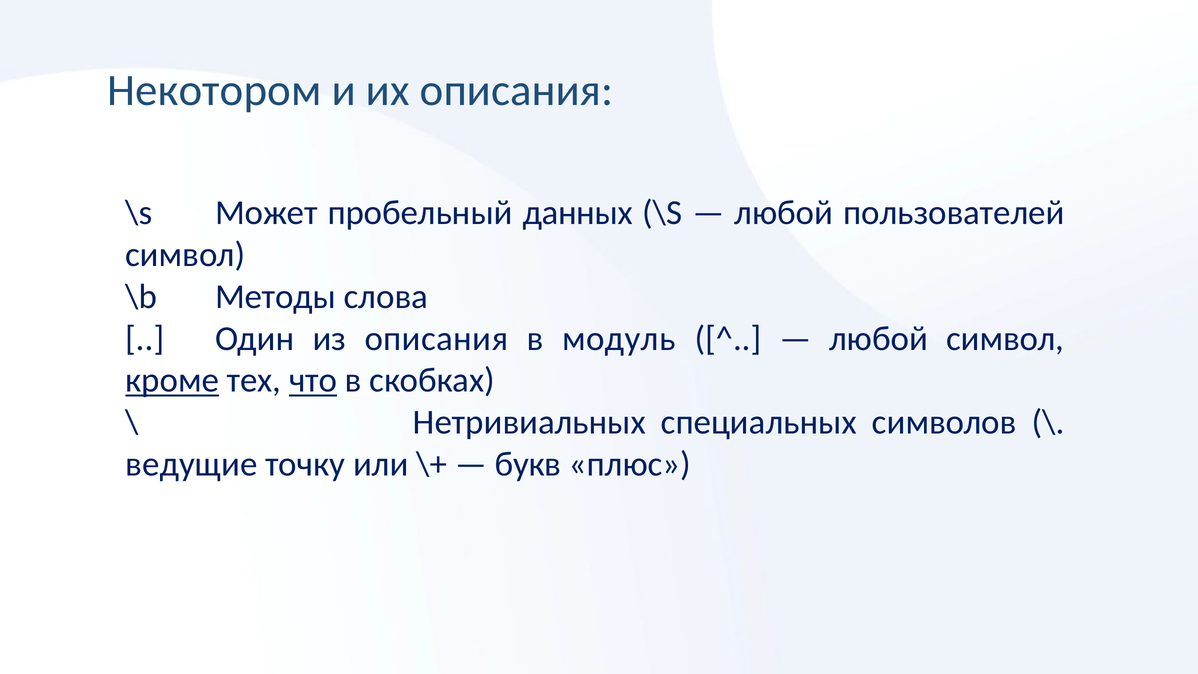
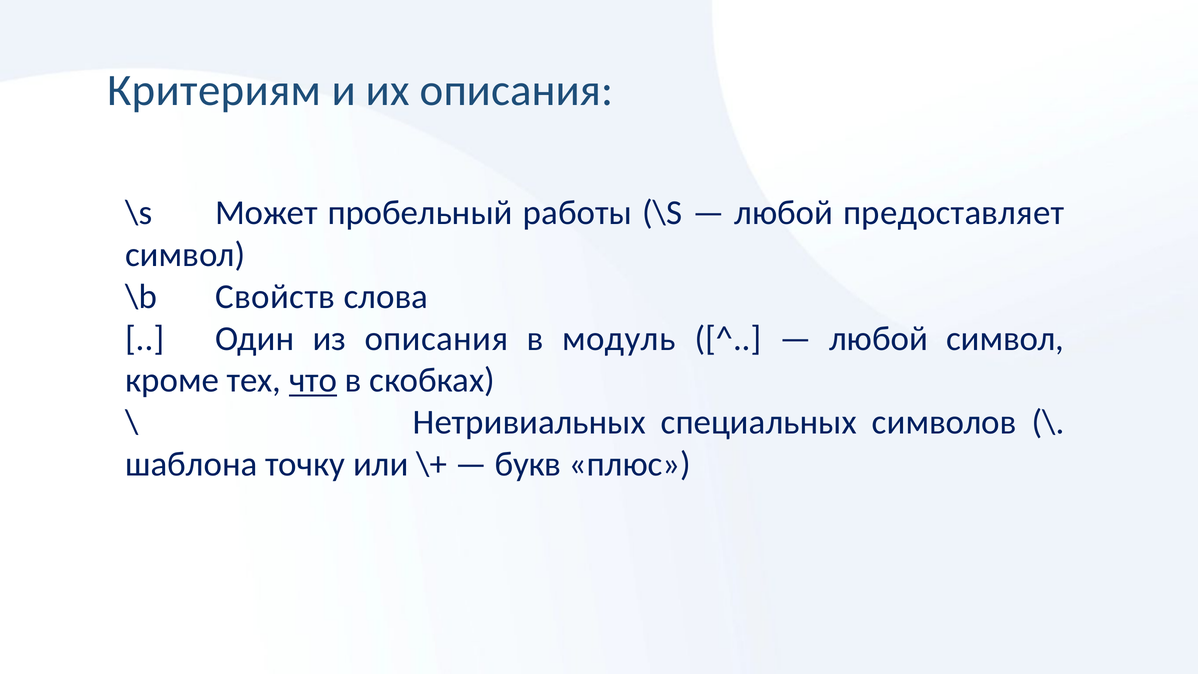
Некотором: Некотором -> Критериям
данных: данных -> работы
пользователей: пользователей -> предоставляет
Методы: Методы -> Свойств
кроме underline: present -> none
ведущие: ведущие -> шаблона
